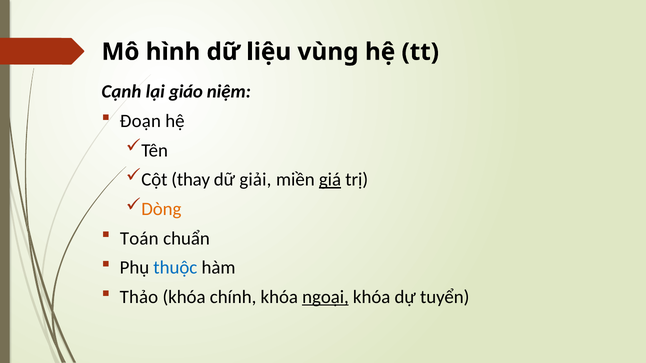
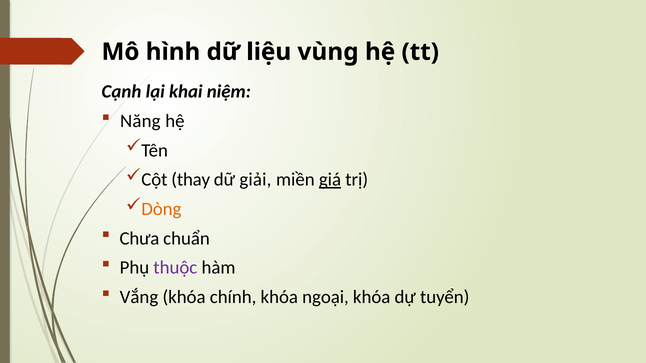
giáo: giáo -> khai
Đoạn: Đoạn -> Năng
Toán: Toán -> Chưa
thuộc colour: blue -> purple
Thảo: Thảo -> Vắng
ngoại underline: present -> none
